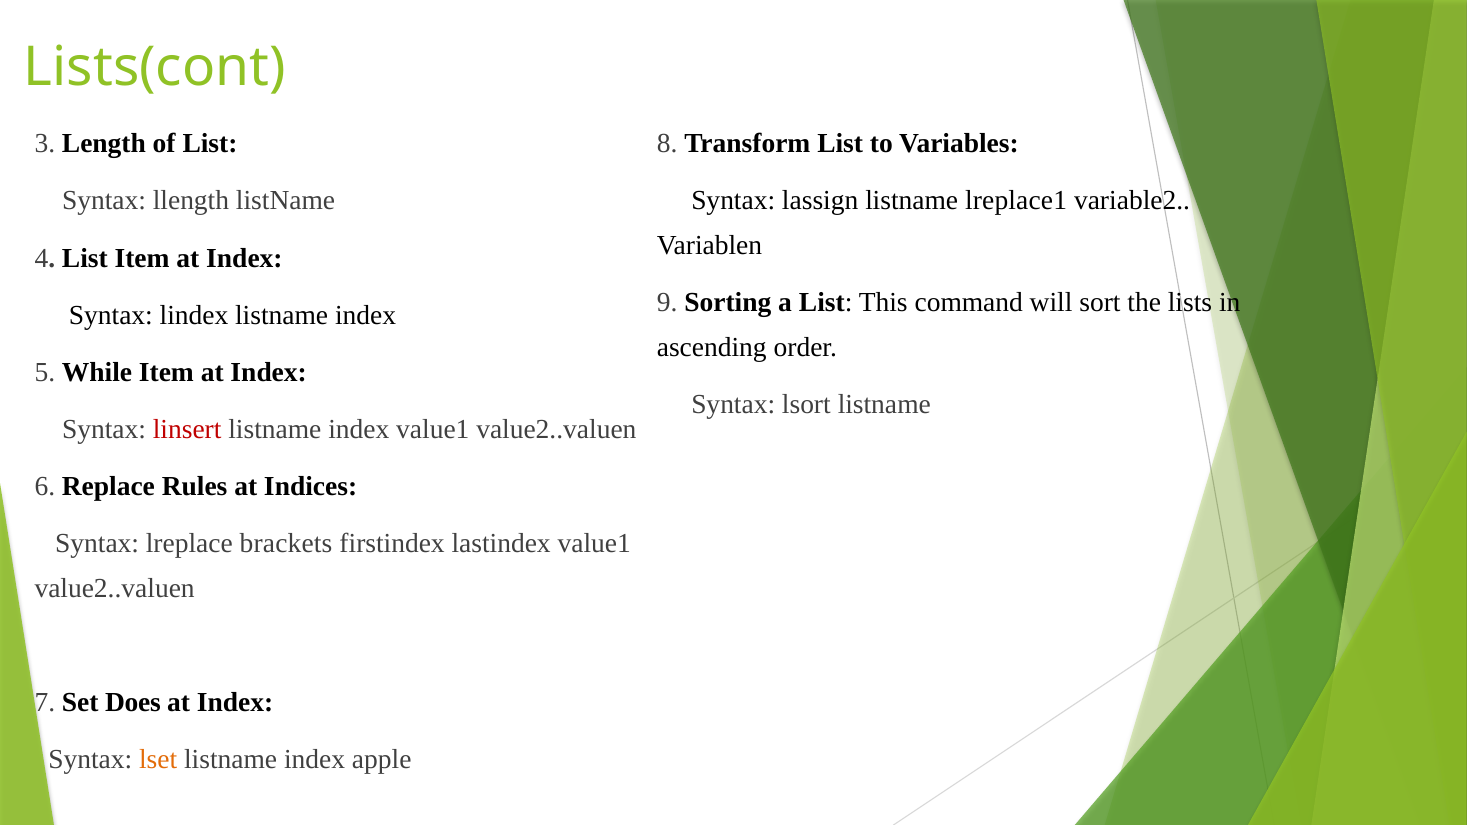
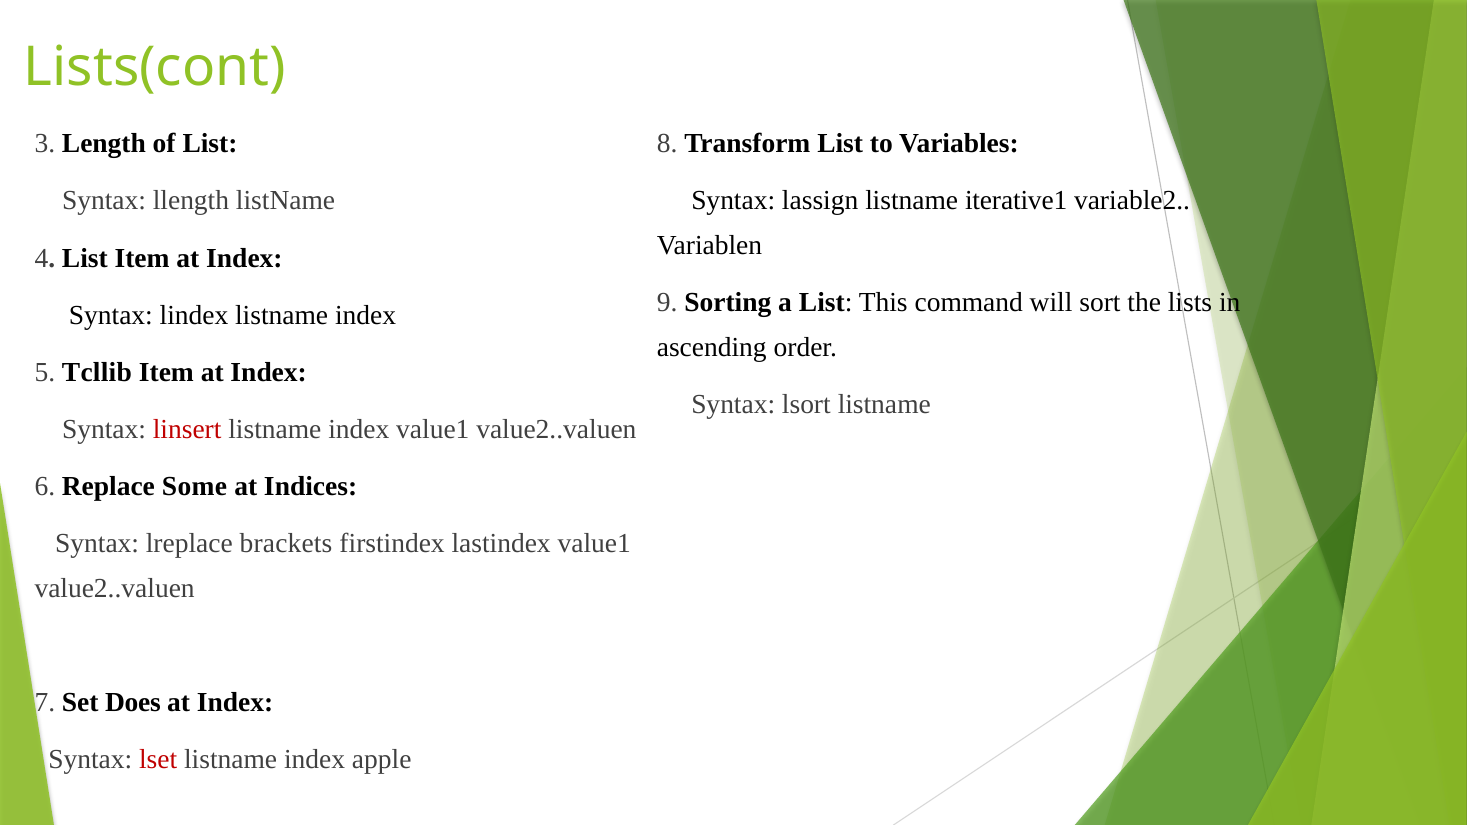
lreplace1: lreplace1 -> iterative1
While: While -> Tcllib
Rules: Rules -> Some
lset colour: orange -> red
